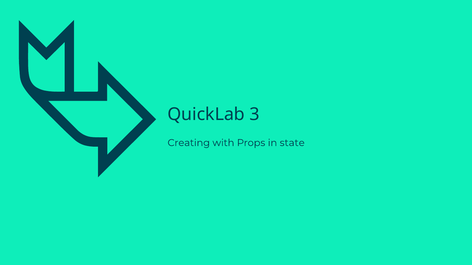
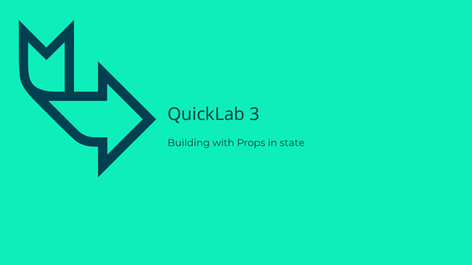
Creating: Creating -> Building
